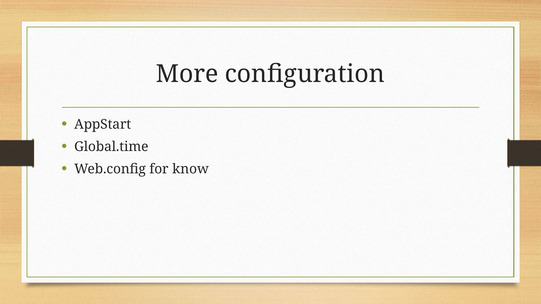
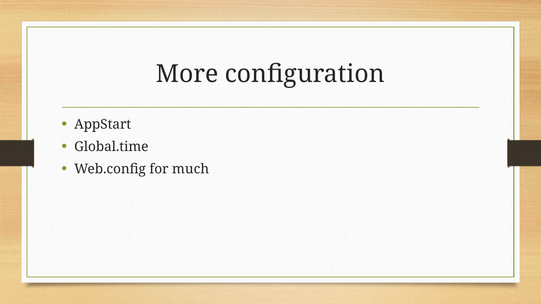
know: know -> much
